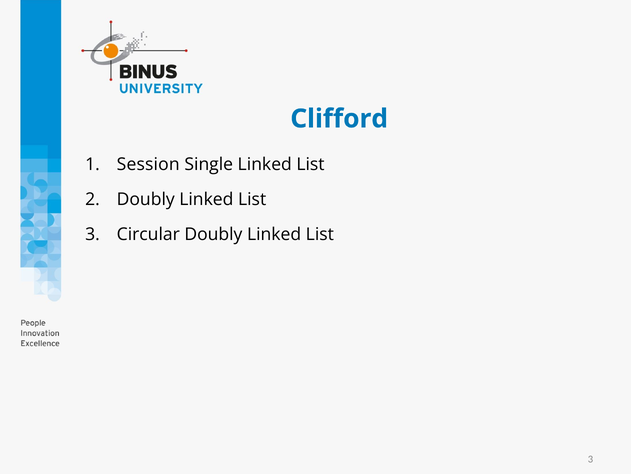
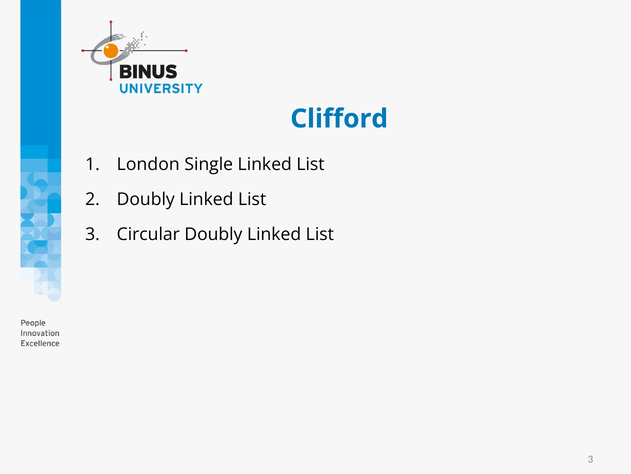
Session: Session -> London
